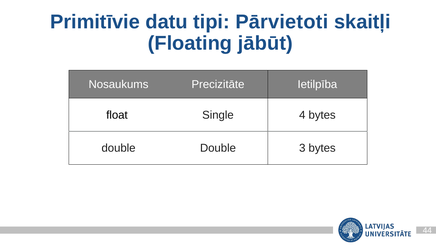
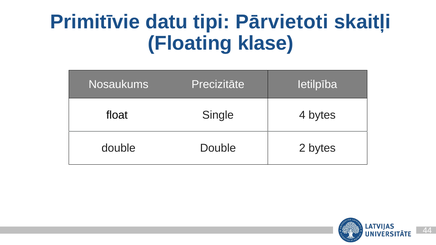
jābūt: jābūt -> klase
3: 3 -> 2
